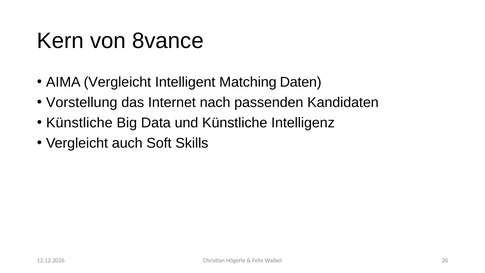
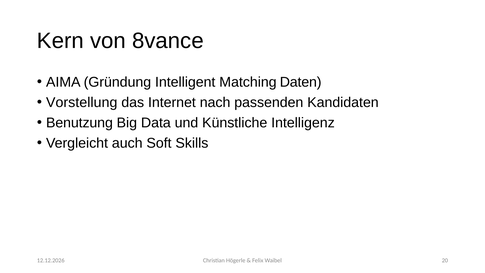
AIMA Vergleicht: Vergleicht -> Gründung
Künstliche at (79, 123): Künstliche -> Benutzung
